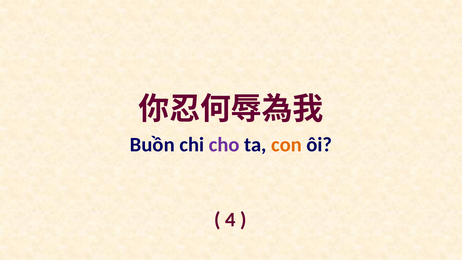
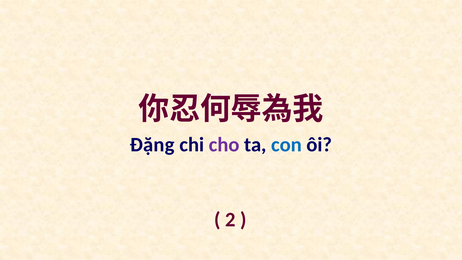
Buồn: Buồn -> Đặng
con colour: orange -> blue
4: 4 -> 2
